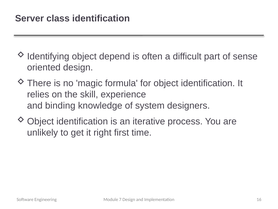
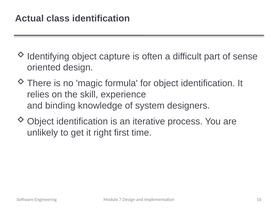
Server: Server -> Actual
depend: depend -> capture
